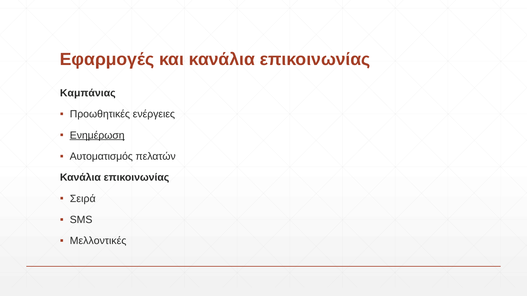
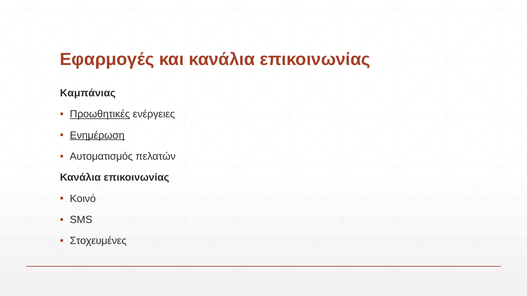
Προωθητικές underline: none -> present
Σειρά: Σειρά -> Κοινό
Μελλοντικές: Μελλοντικές -> Στοχευμένες
